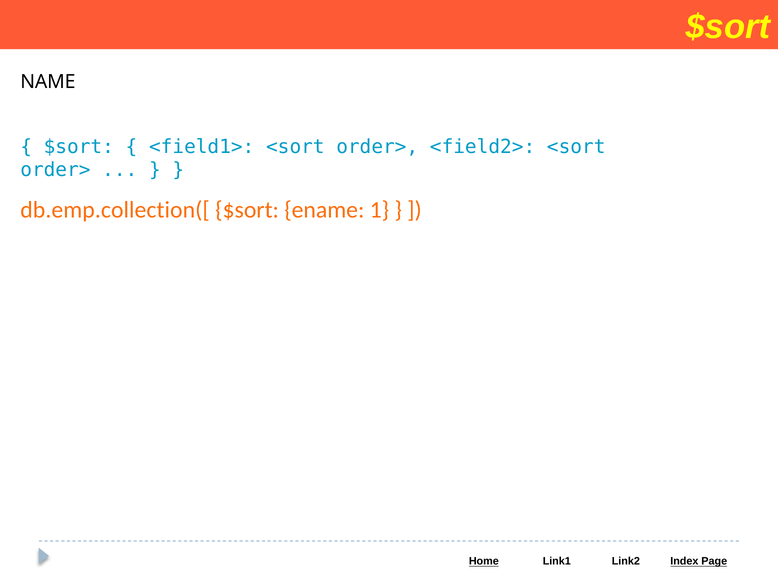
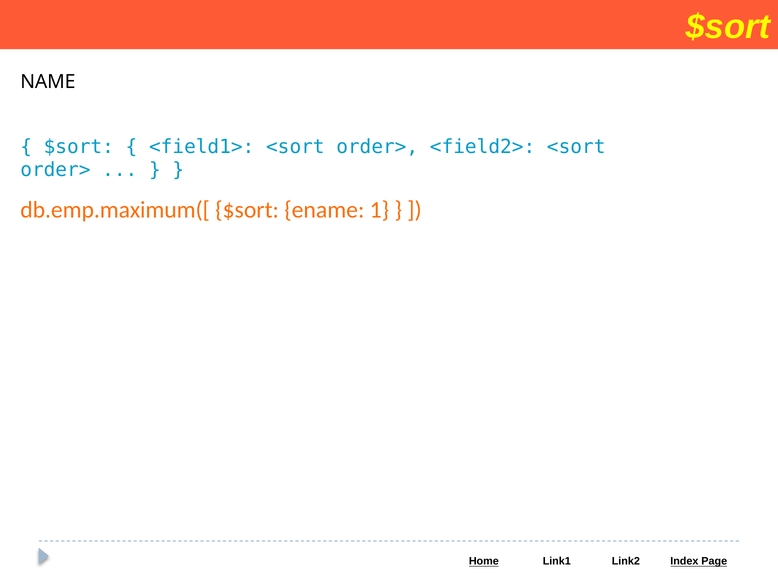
db.emp.collection([: db.emp.collection([ -> db.emp.maximum([
